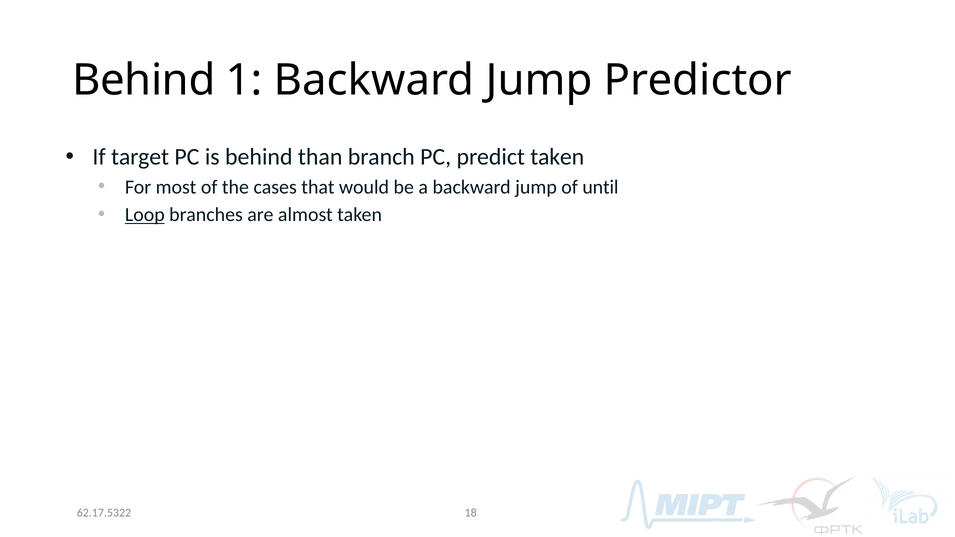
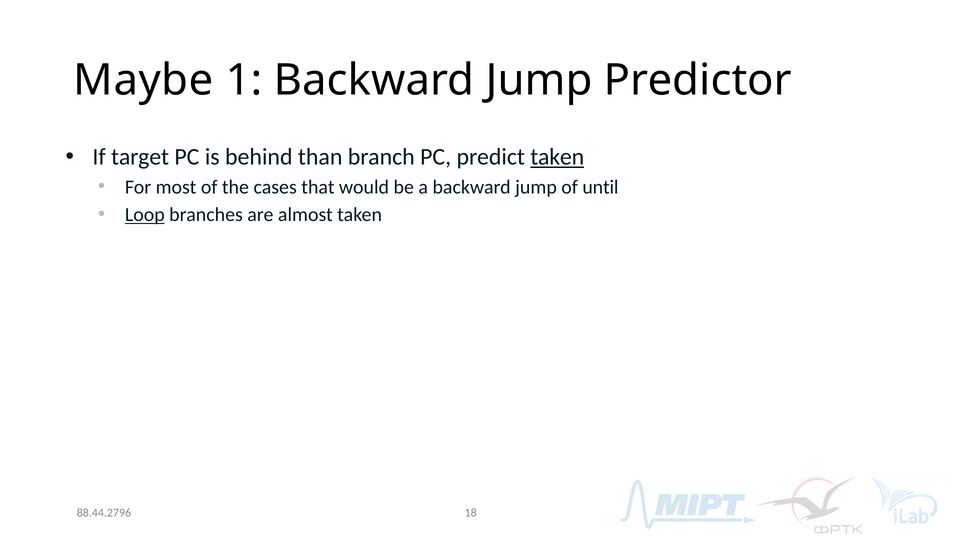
Behind at (144, 80): Behind -> Maybe
taken at (557, 157) underline: none -> present
62.17.5322: 62.17.5322 -> 88.44.2796
